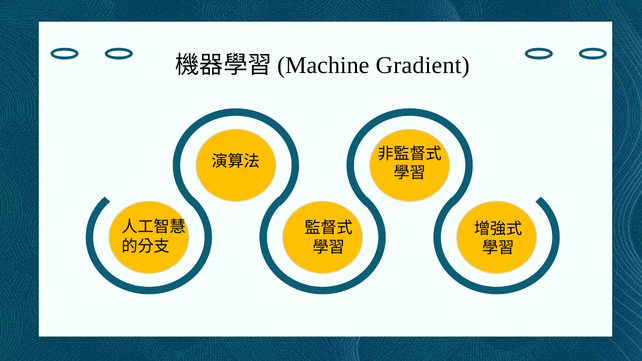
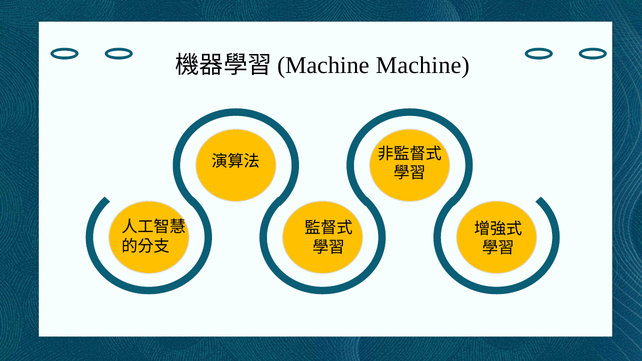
Machine Gradient: Gradient -> Machine
